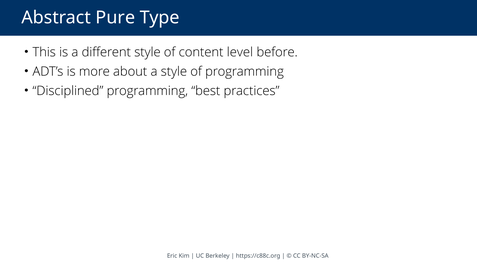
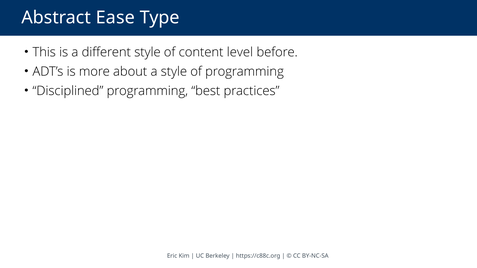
Pure: Pure -> Ease
